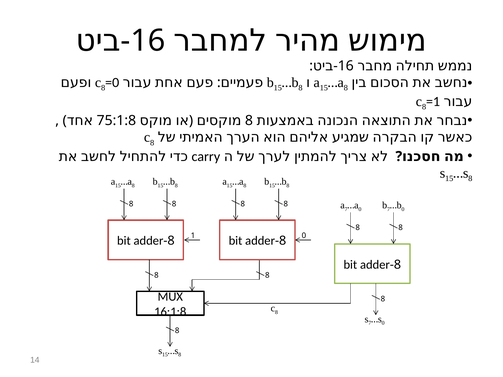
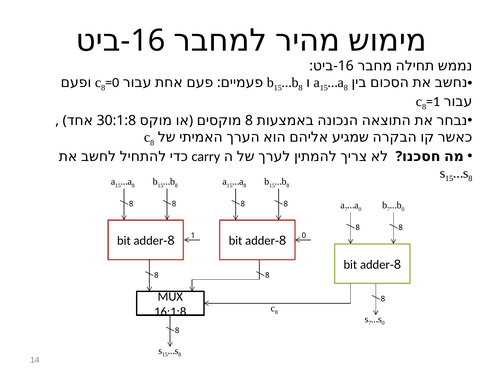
75:1:8: 75:1:8 -> 30:1:8
